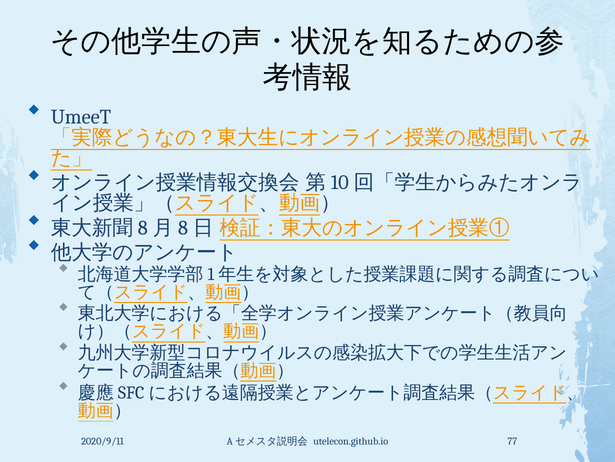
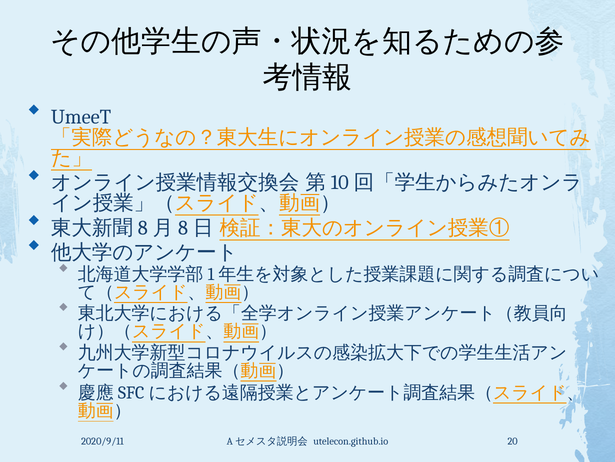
77: 77 -> 20
